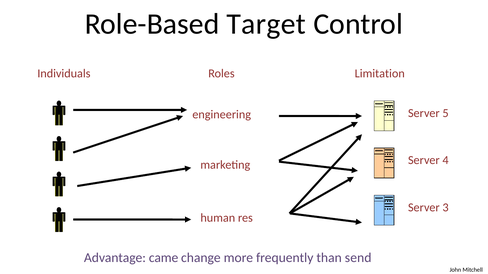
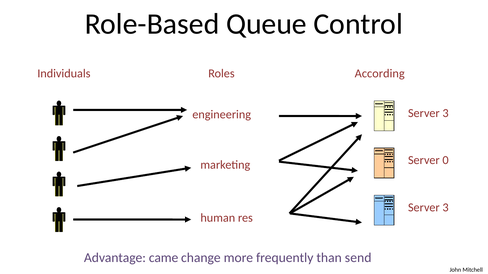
Target: Target -> Queue
Limitation: Limitation -> According
5 at (446, 113): 5 -> 3
4: 4 -> 0
